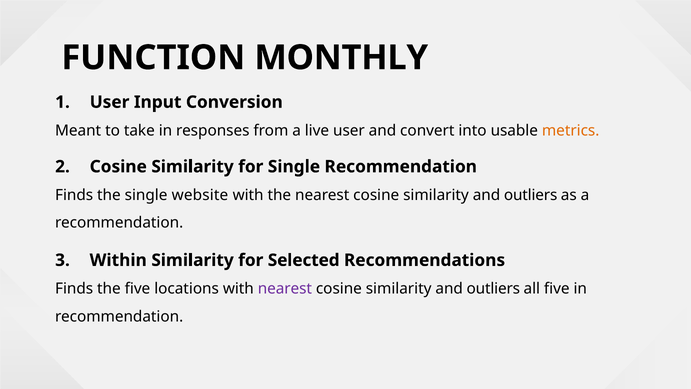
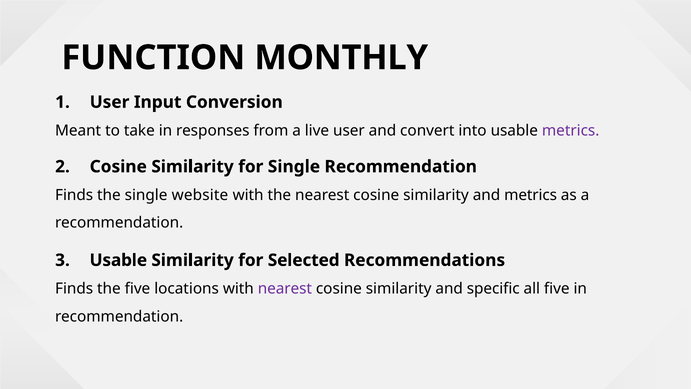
metrics at (571, 131) colour: orange -> purple
outliers at (531, 195): outliers -> metrics
Within at (118, 260): Within -> Usable
outliers at (493, 289): outliers -> specific
